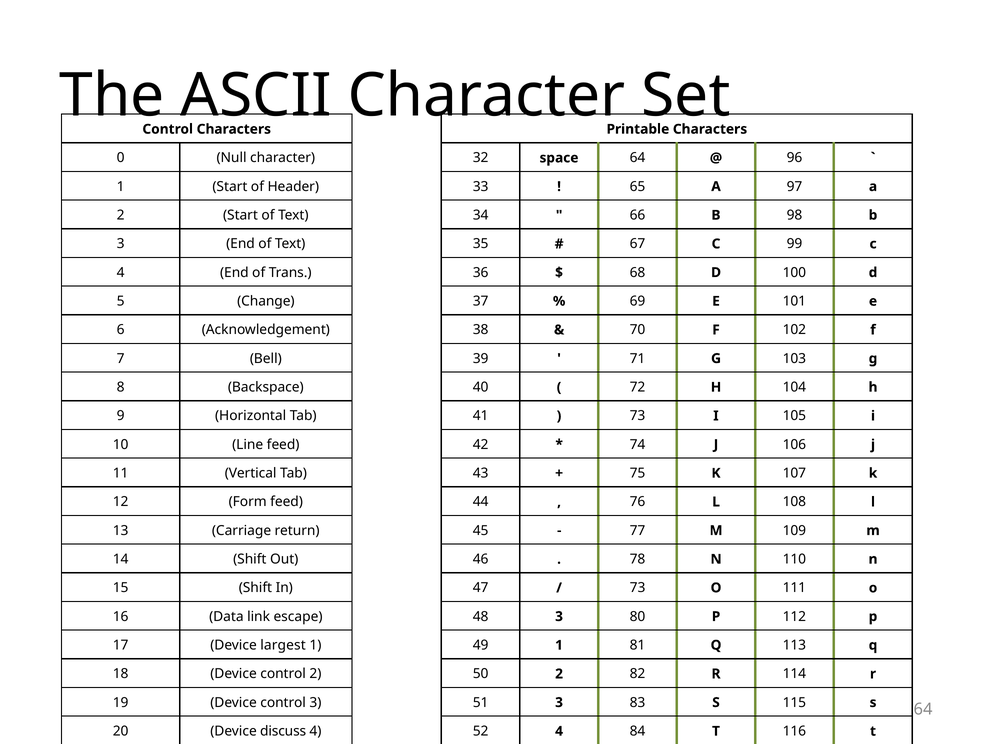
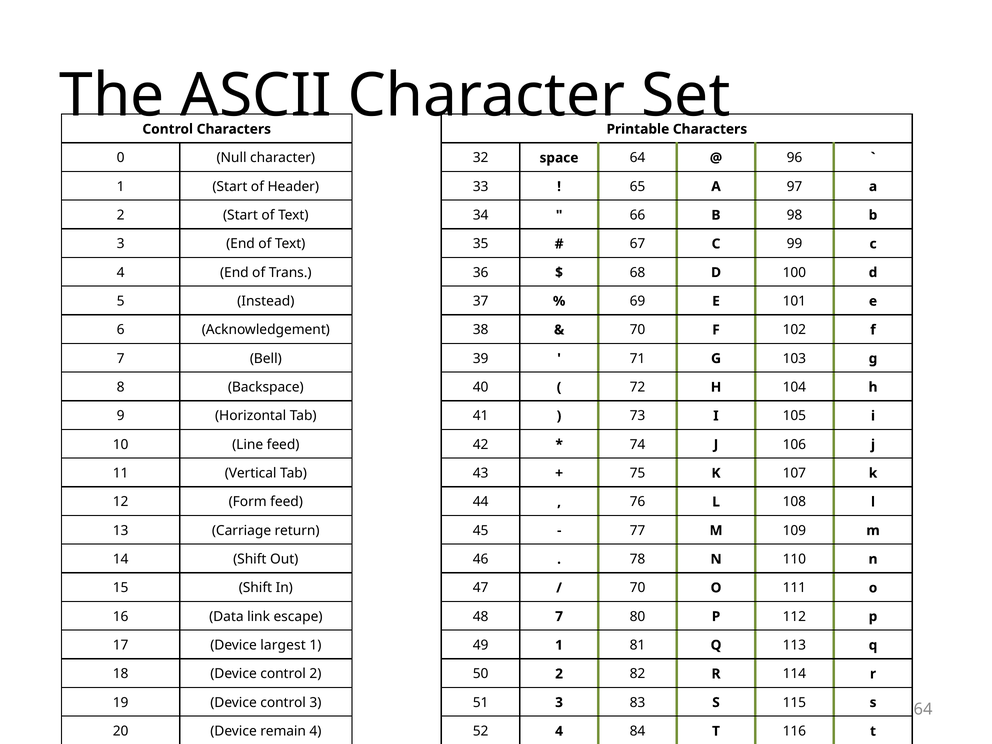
Change: Change -> Instead
73 at (638, 588): 73 -> 70
48 3: 3 -> 7
discuss: discuss -> remain
